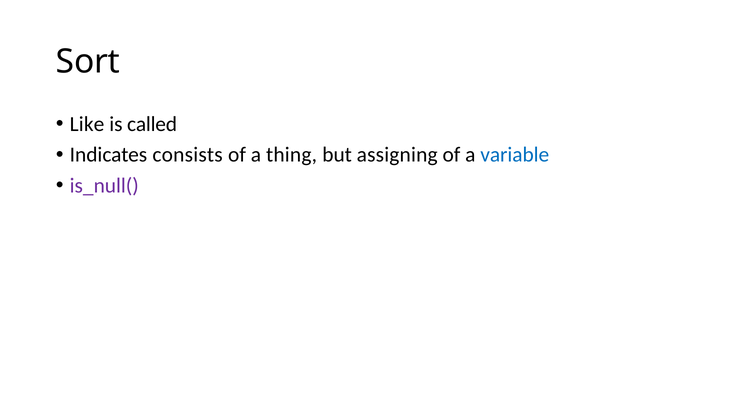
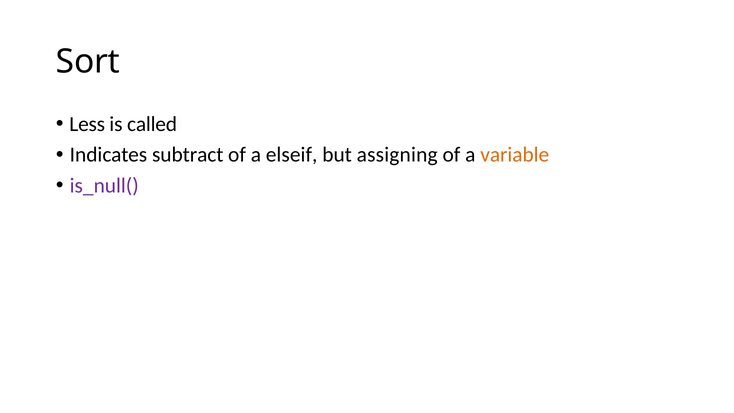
Like: Like -> Less
consists: consists -> subtract
thing: thing -> elseif
variable colour: blue -> orange
